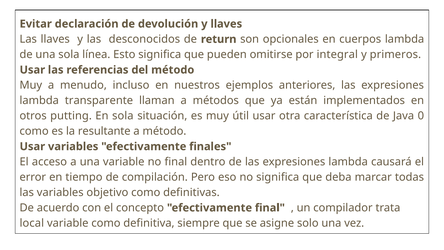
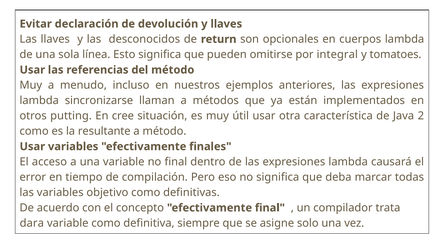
primeros: primeros -> tomatoes
transparente: transparente -> sincronizarse
En sola: sola -> cree
0: 0 -> 2
local: local -> dara
